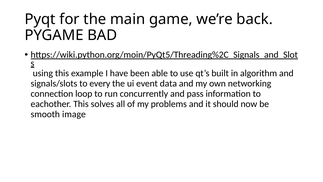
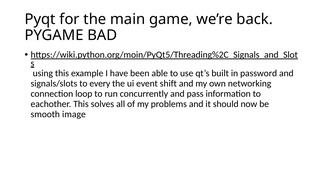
algorithm: algorithm -> password
data: data -> shift
